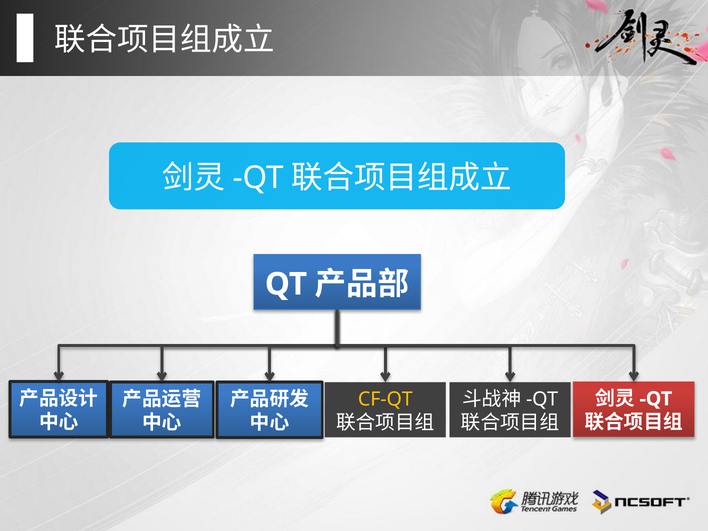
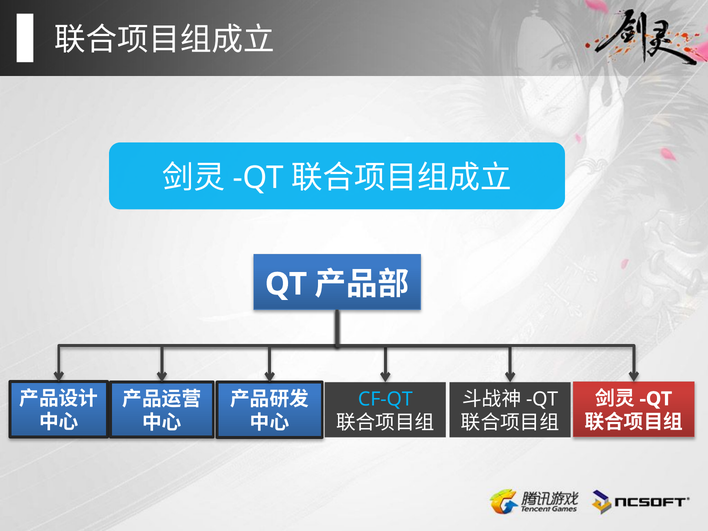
CF-QT colour: yellow -> light blue
